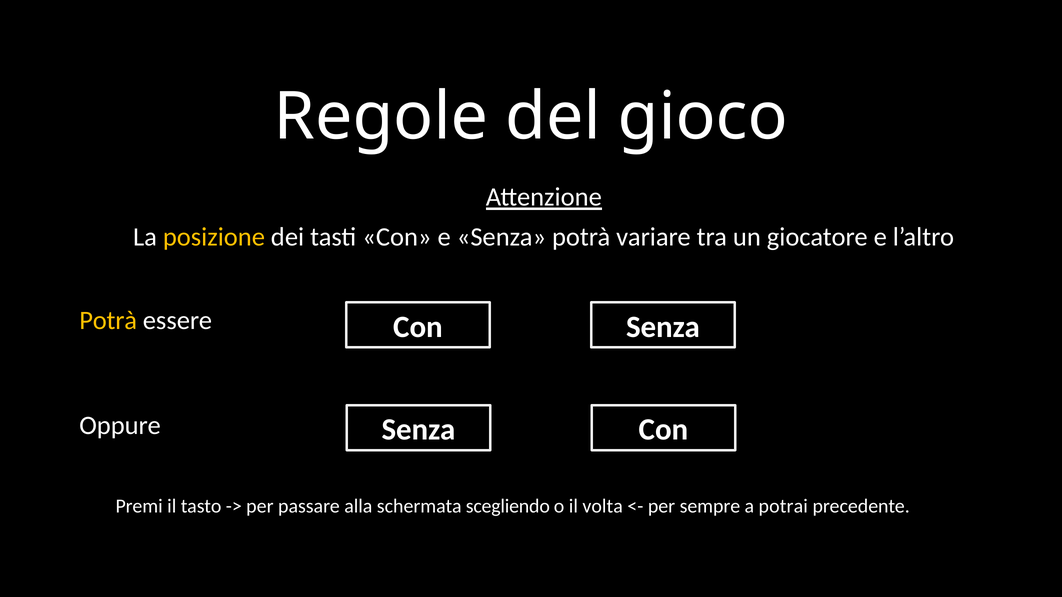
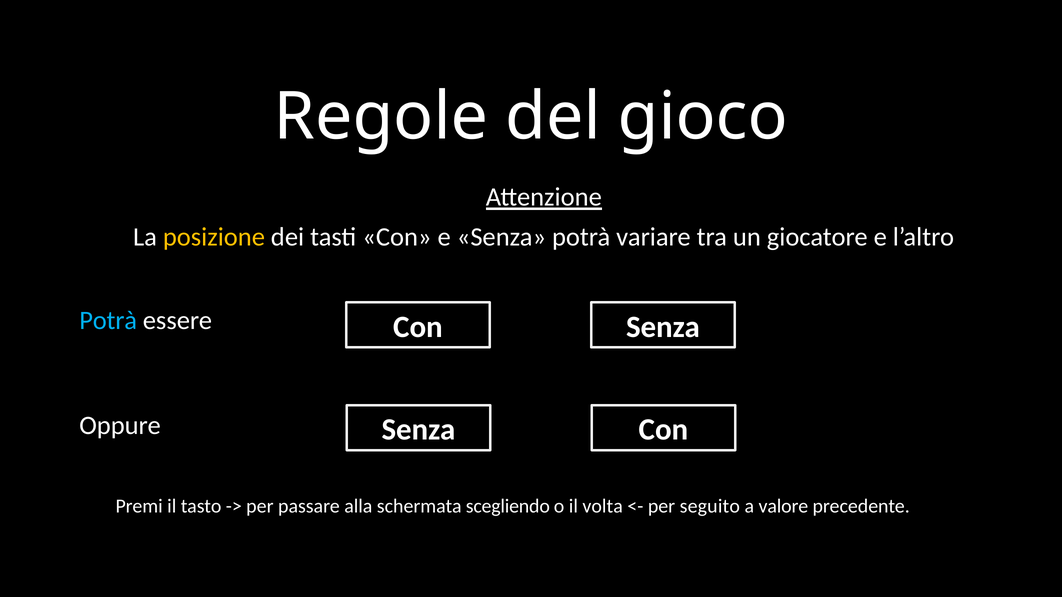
Potrà at (108, 321) colour: yellow -> light blue
sempre: sempre -> seguito
potrai: potrai -> valore
